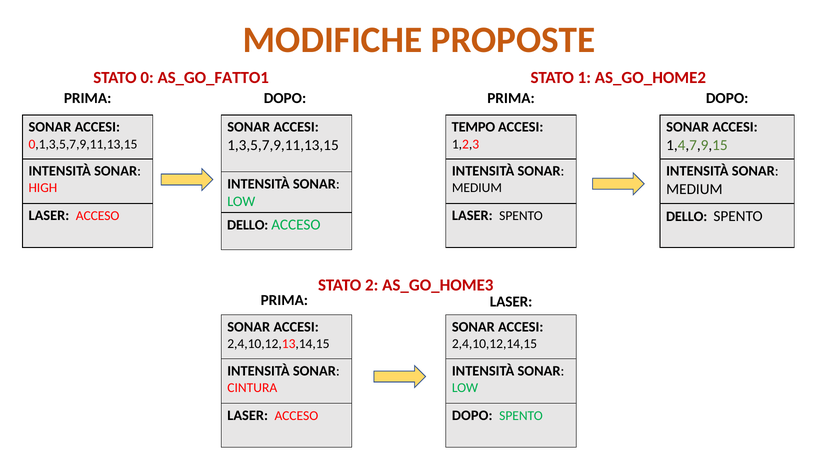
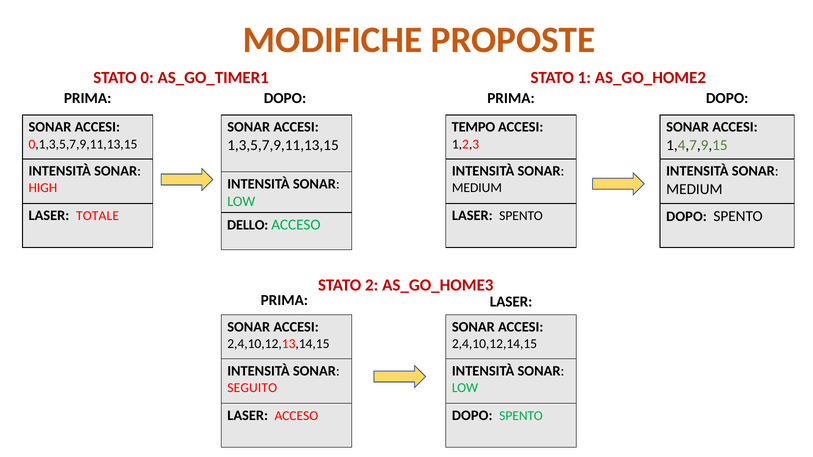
AS_GO_FATTO1: AS_GO_FATTO1 -> AS_GO_TIMER1
ACCESO at (98, 216): ACCESO -> TOTALE
DELLO at (687, 216): DELLO -> DOPO
CINTURA: CINTURA -> SEGUITO
